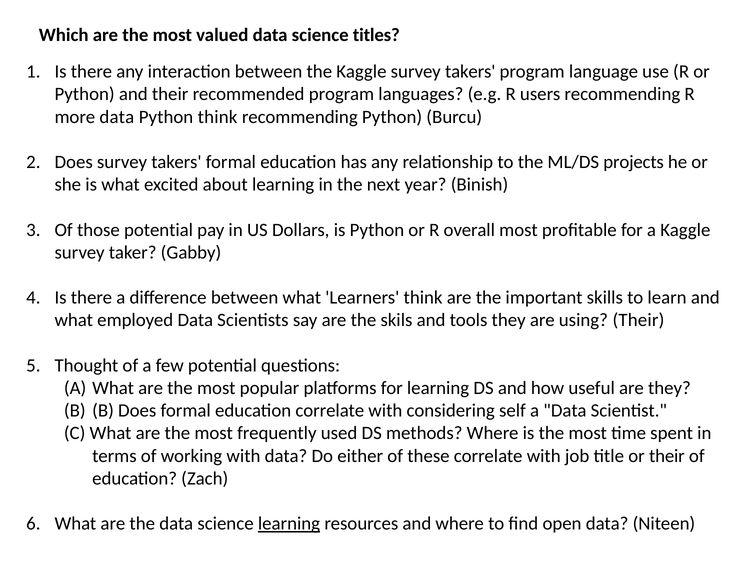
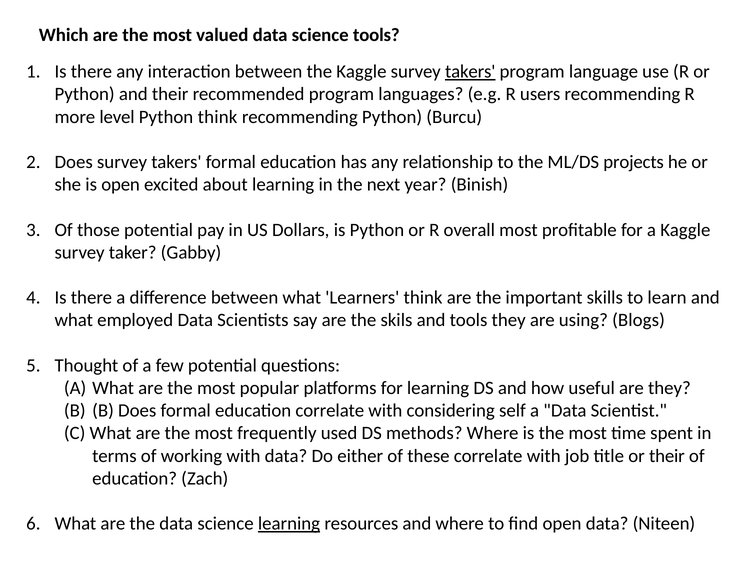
science titles: titles -> tools
takers at (470, 72) underline: none -> present
more data: data -> level
is what: what -> open
using Their: Their -> Blogs
